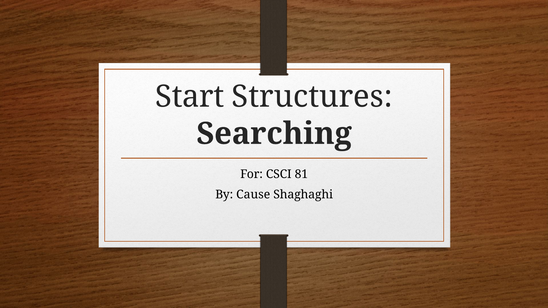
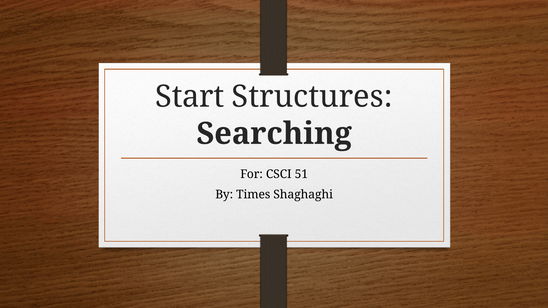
81: 81 -> 51
Cause: Cause -> Times
